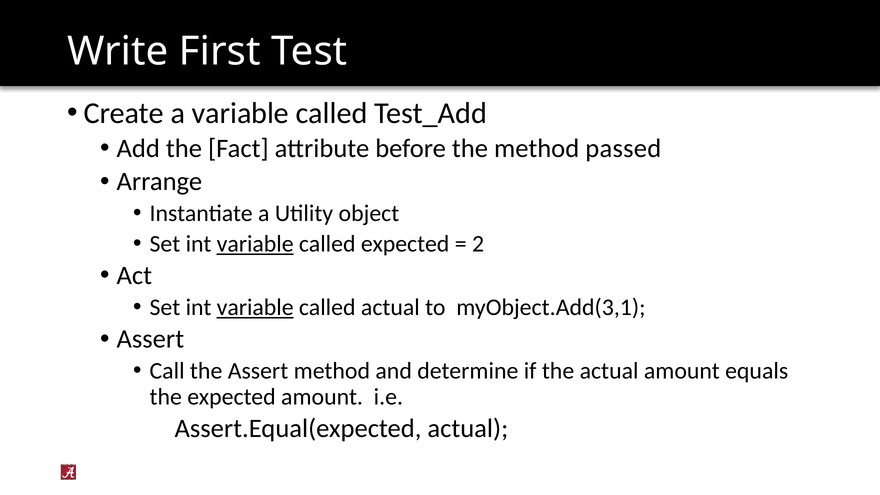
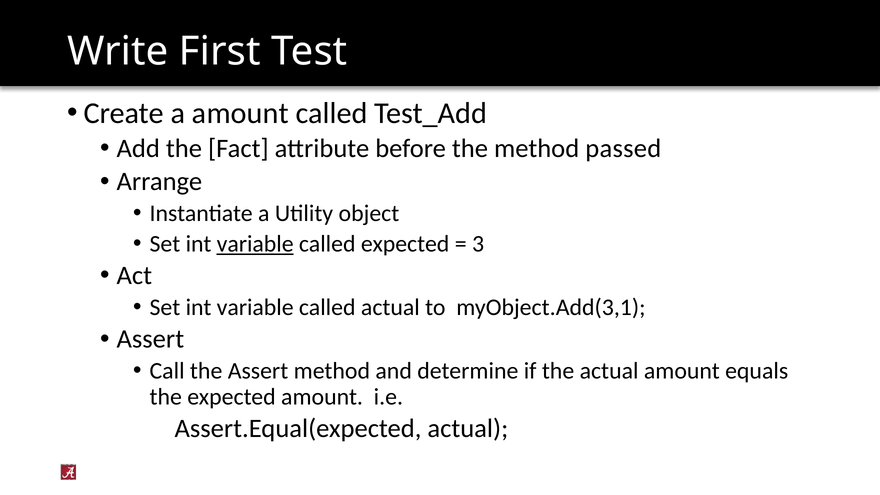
a variable: variable -> amount
2: 2 -> 3
variable at (255, 307) underline: present -> none
